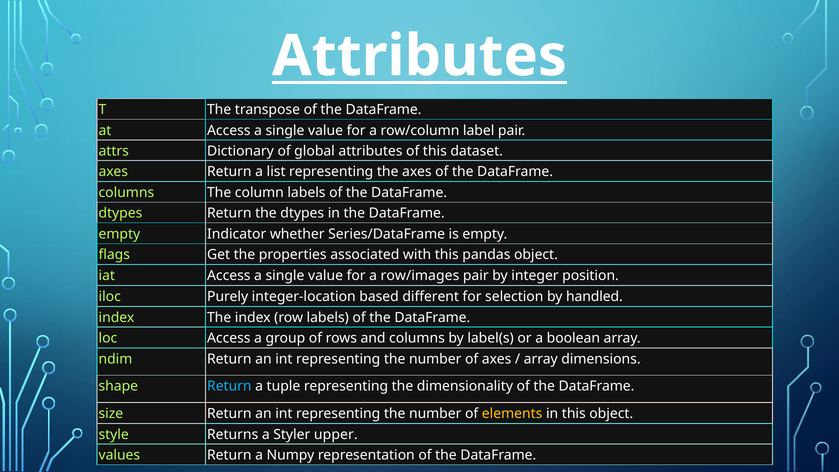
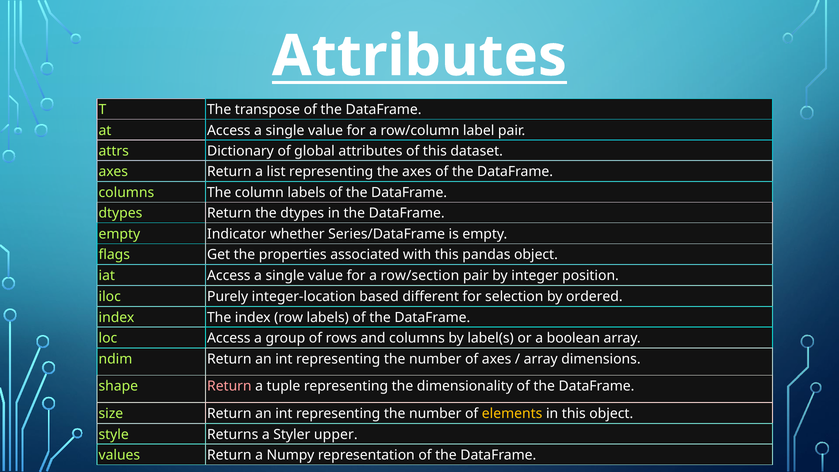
row/images: row/images -> row/section
handled: handled -> ordered
Return at (229, 386) colour: light blue -> pink
